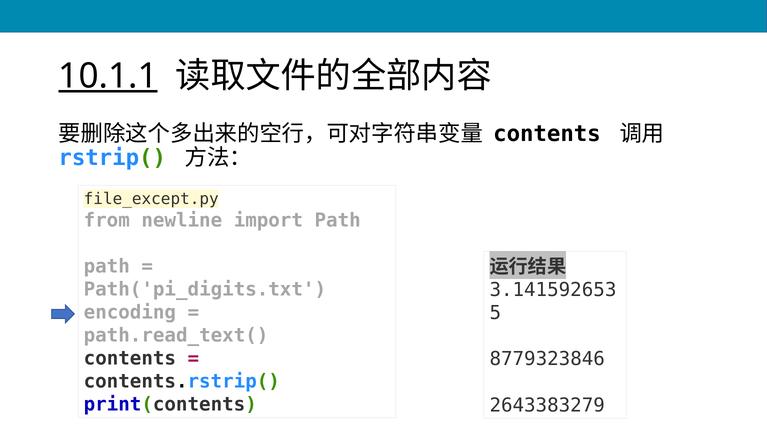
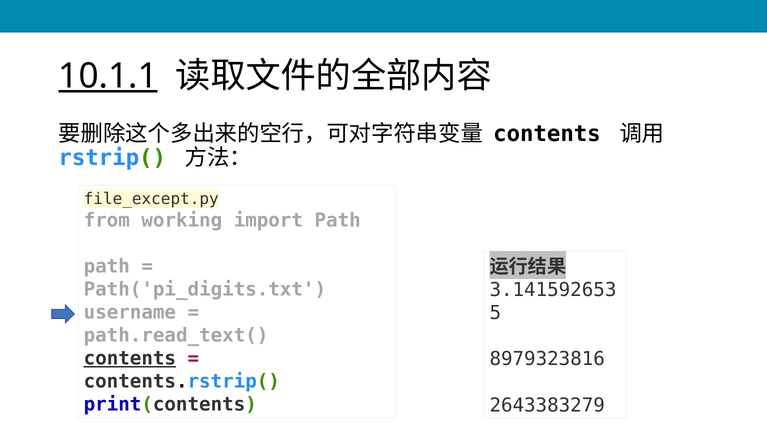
newline: newline -> working
encoding: encoding -> username
contents at (130, 358) underline: none -> present
8779323846: 8779323846 -> 8979323816
